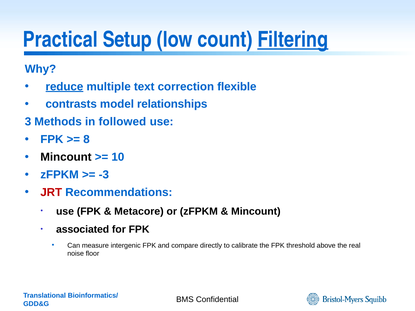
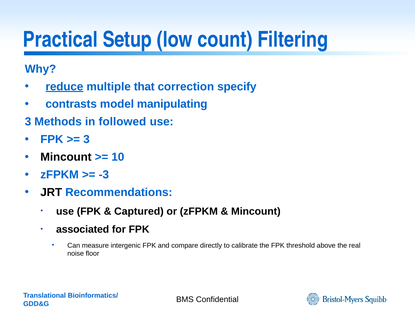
Filtering underline: present -> none
text: text -> that
flexible: flexible -> specify
relationships: relationships -> manipulating
8 at (86, 140): 8 -> 3
JRT colour: red -> black
Metacore: Metacore -> Captured
